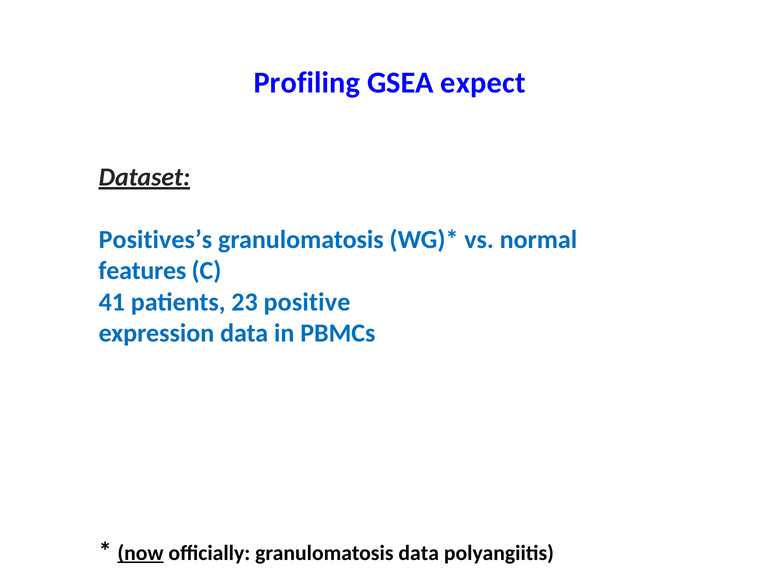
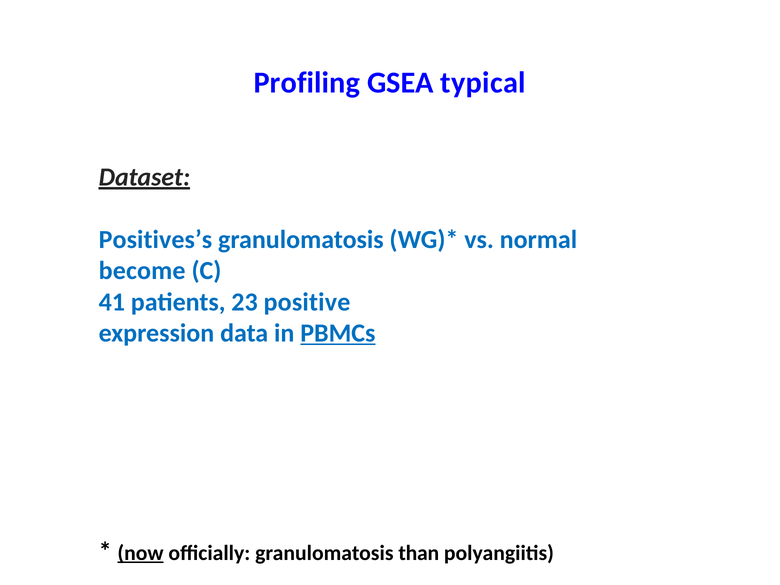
expect: expect -> typical
features: features -> become
PBMCs underline: none -> present
granulomatosis data: data -> than
